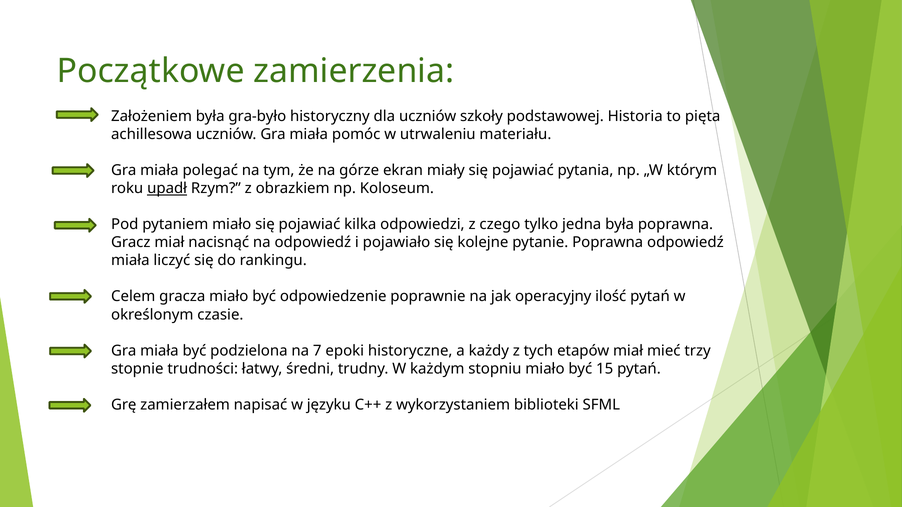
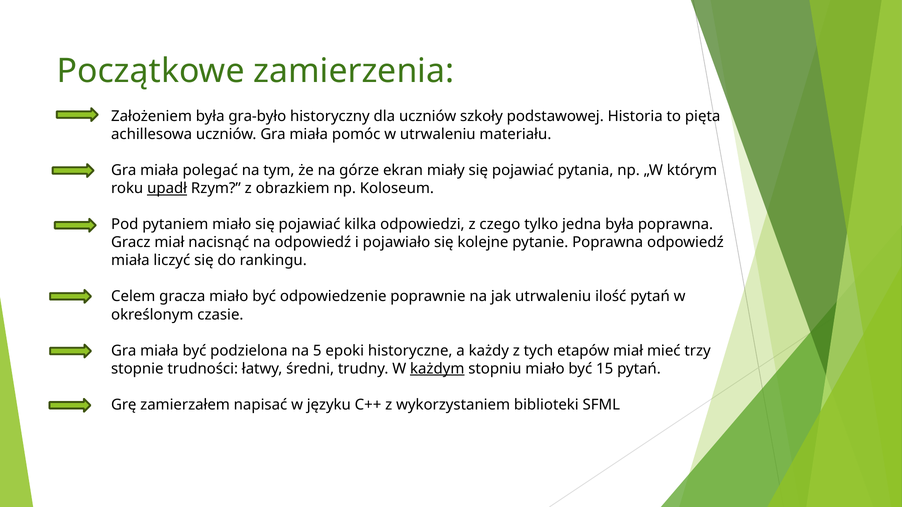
jak operacyjny: operacyjny -> utrwaleniu
7: 7 -> 5
każdym underline: none -> present
